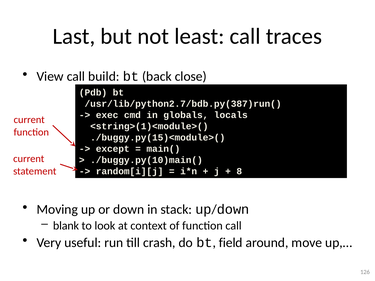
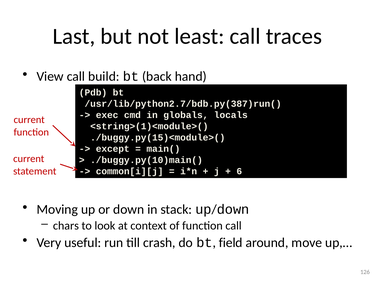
close: close -> hand
random[i][j: random[i][j -> common[i][j
8: 8 -> 6
blank: blank -> chars
